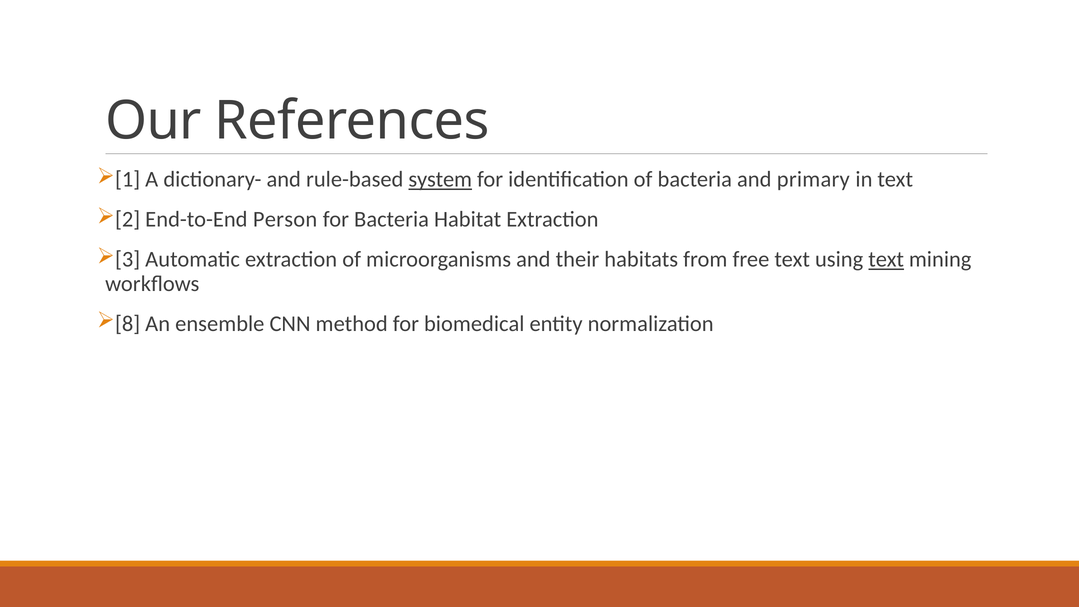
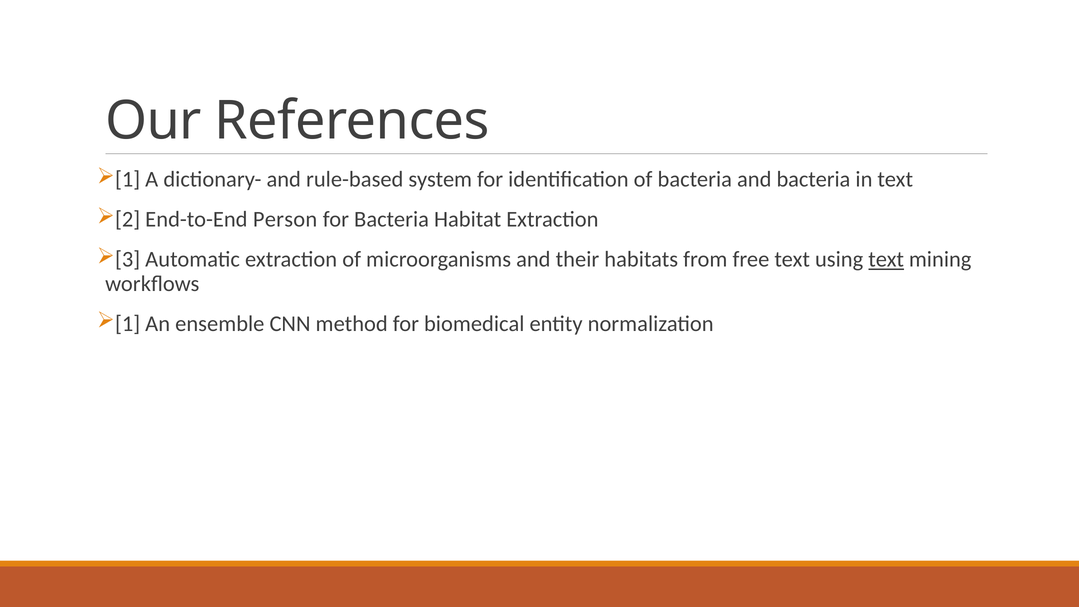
system underline: present -> none
and primary: primary -> bacteria
8 at (128, 324): 8 -> 1
